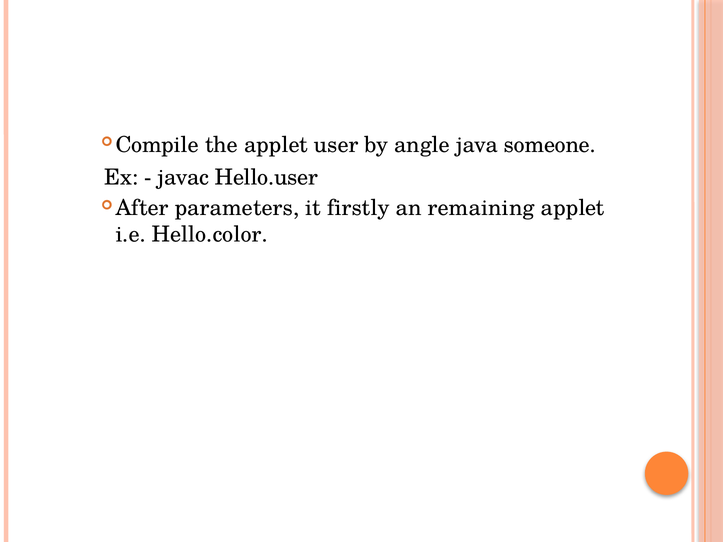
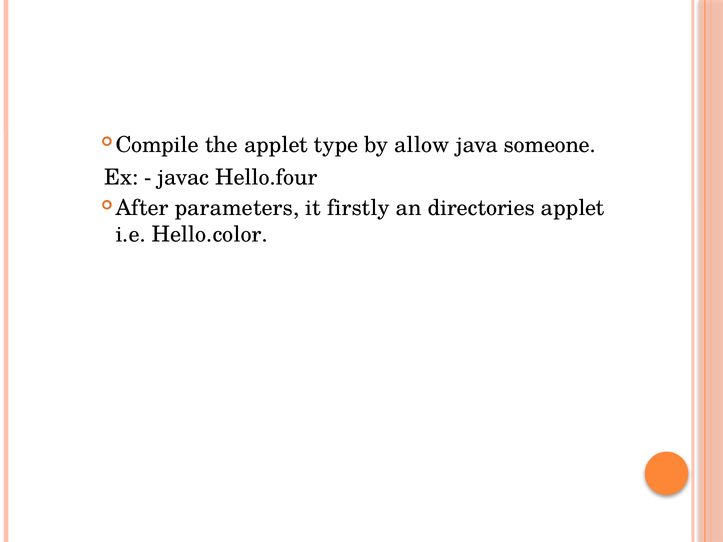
user: user -> type
angle: angle -> allow
Hello.user: Hello.user -> Hello.four
remaining: remaining -> directories
